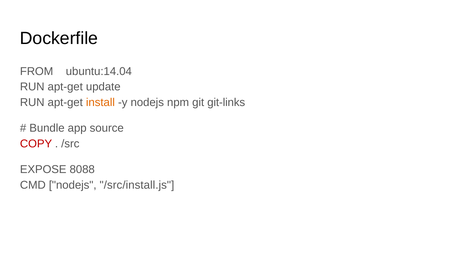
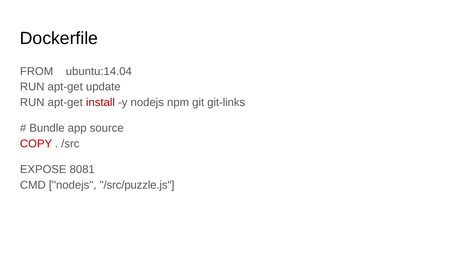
install colour: orange -> red
8088: 8088 -> 8081
/src/install.js: /src/install.js -> /src/puzzle.js
